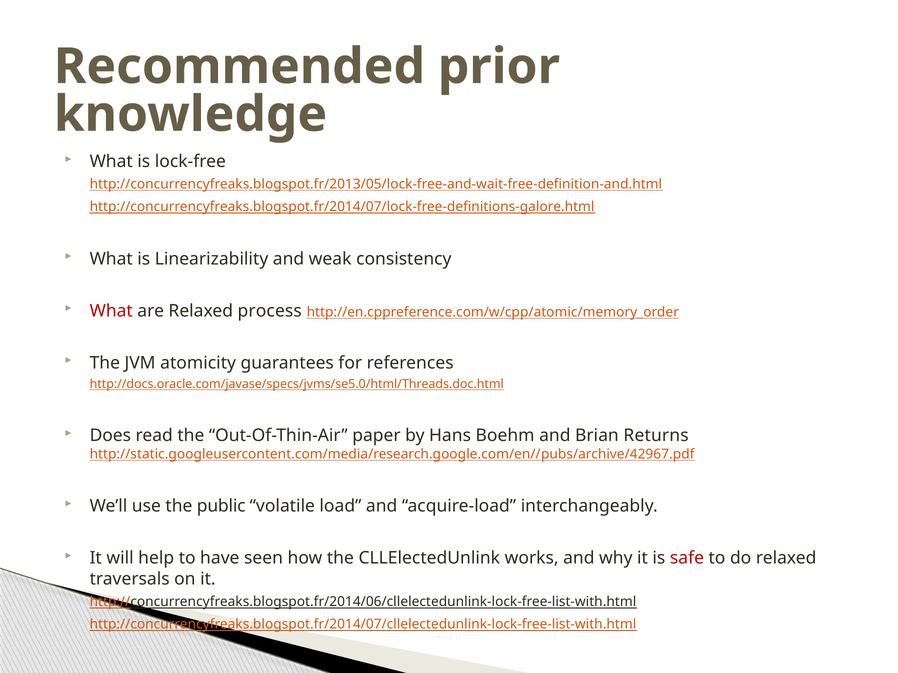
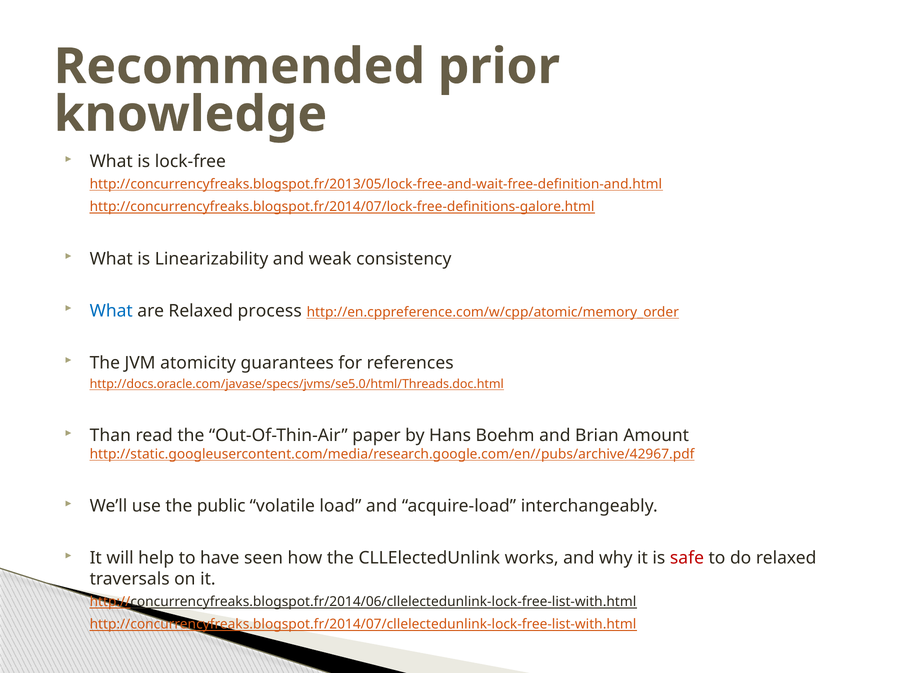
What at (111, 311) colour: red -> blue
Does: Does -> Than
Returns: Returns -> Amount
